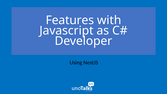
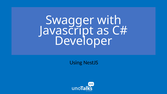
Features: Features -> Swagger
